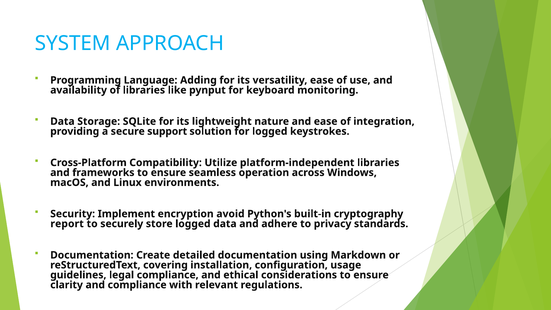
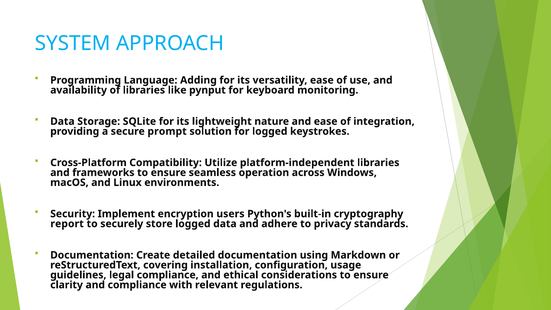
support: support -> prompt
avoid: avoid -> users
